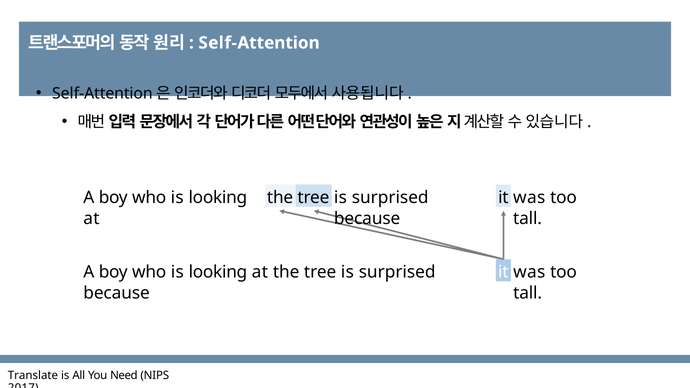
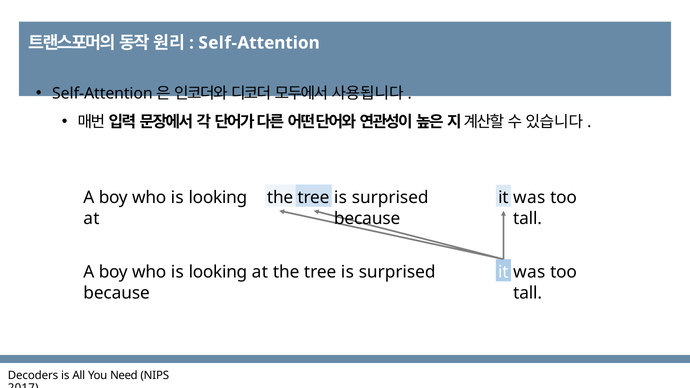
Translate: Translate -> Decoders
